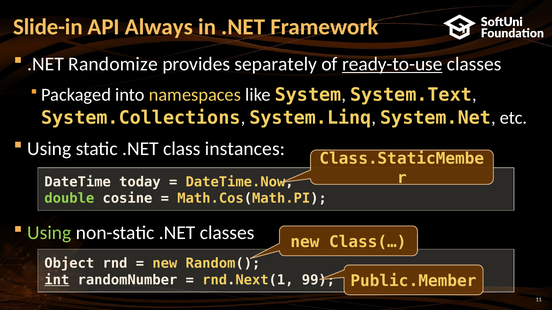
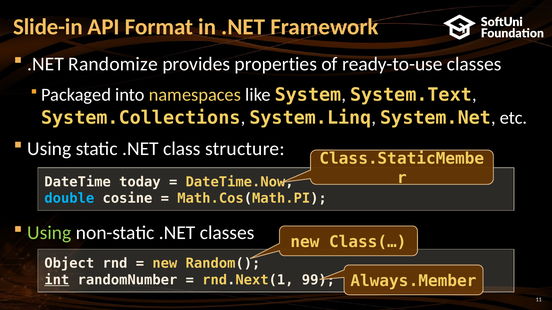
Always: Always -> Format
separately: separately -> properties
ready-to-use underline: present -> none
instances: instances -> structure
double colour: light green -> light blue
Public.Member: Public.Member -> Always.Member
